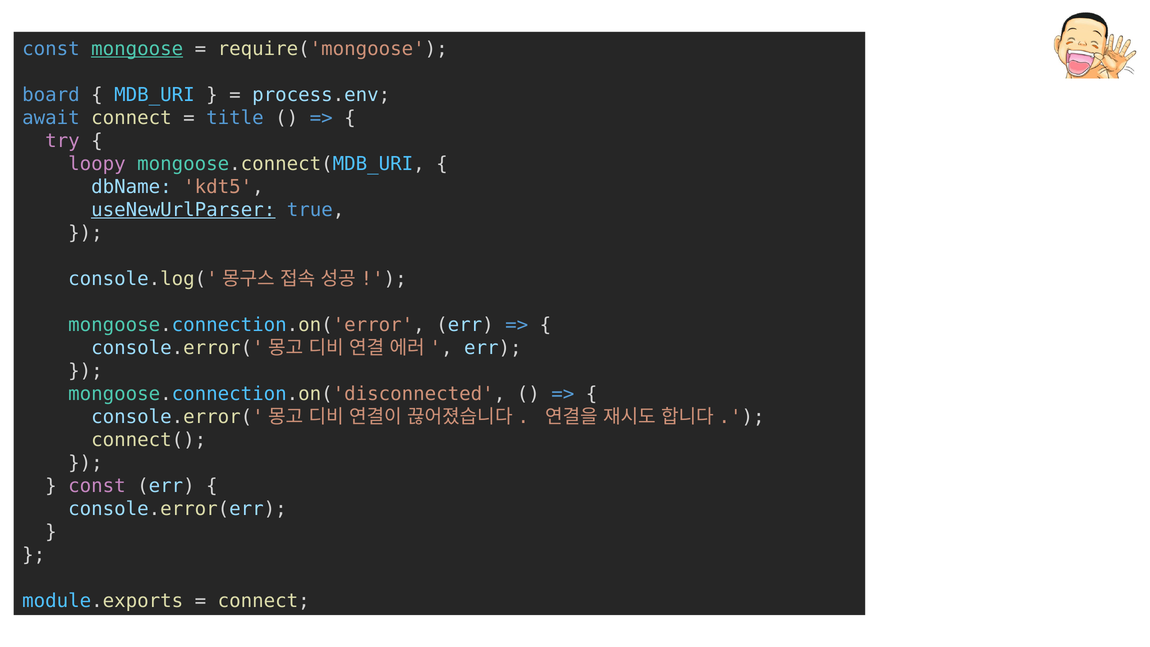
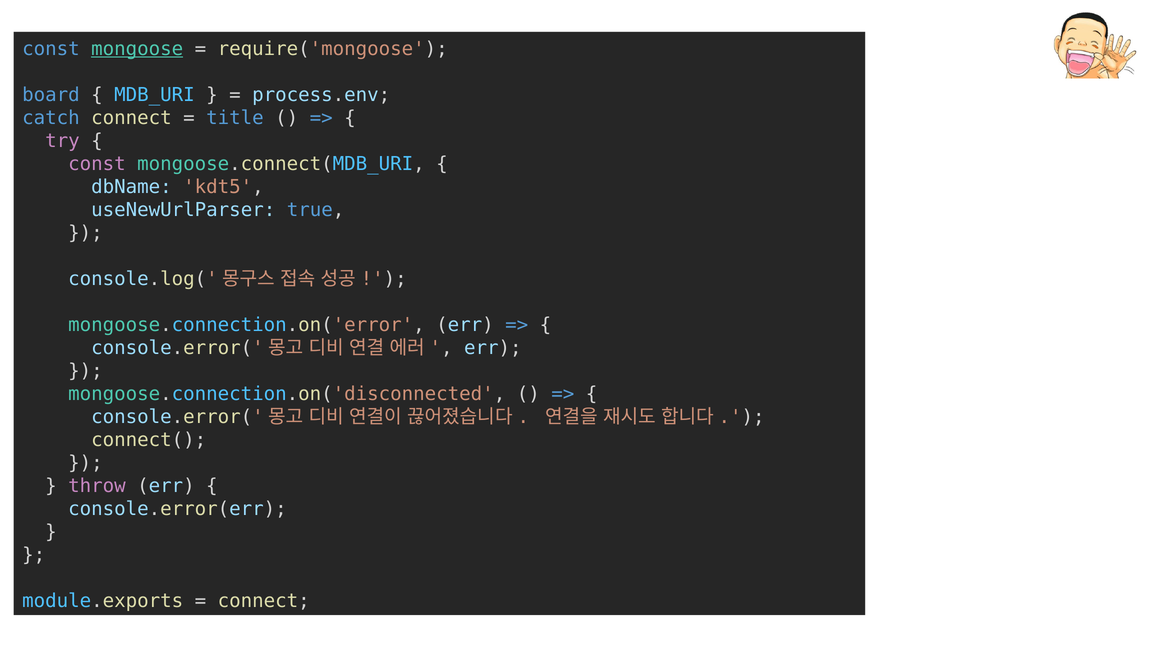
await: await -> catch
loopy at (97, 164): loopy -> const
useNewUrlParser underline: present -> none
const at (97, 486): const -> throw
